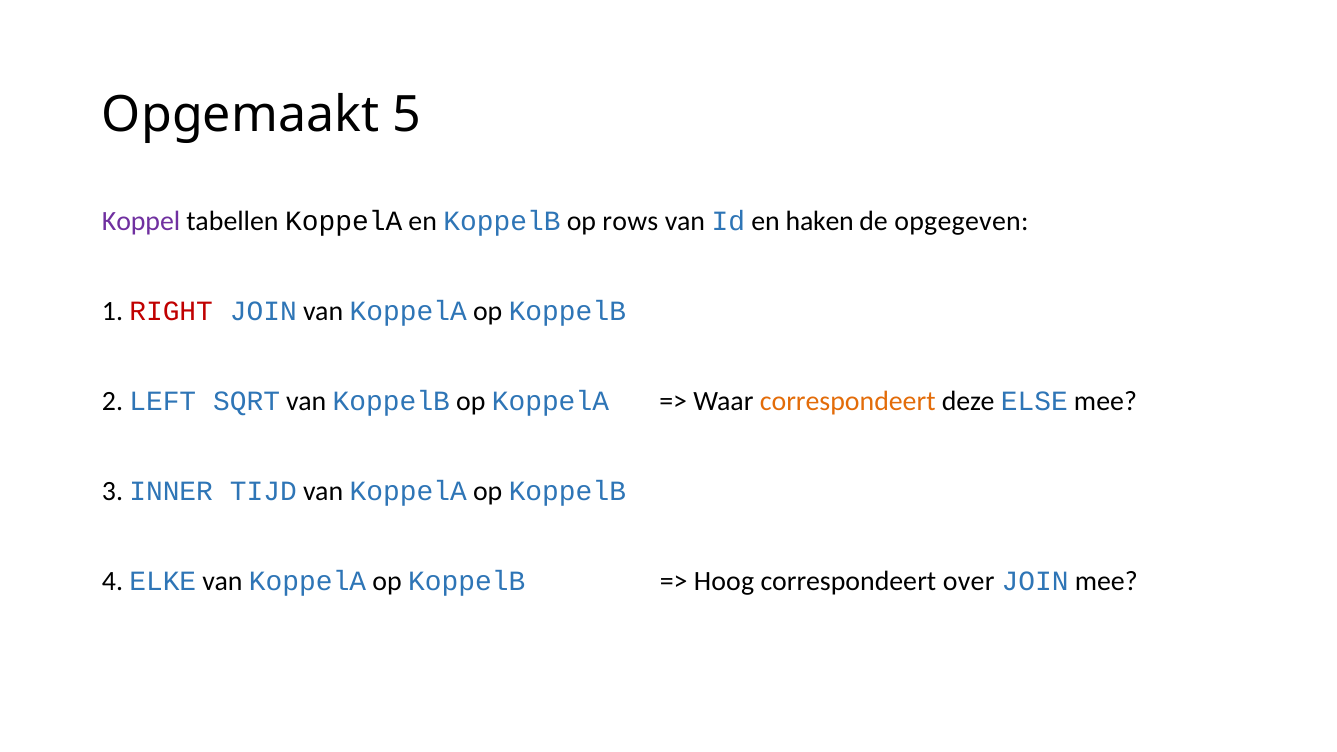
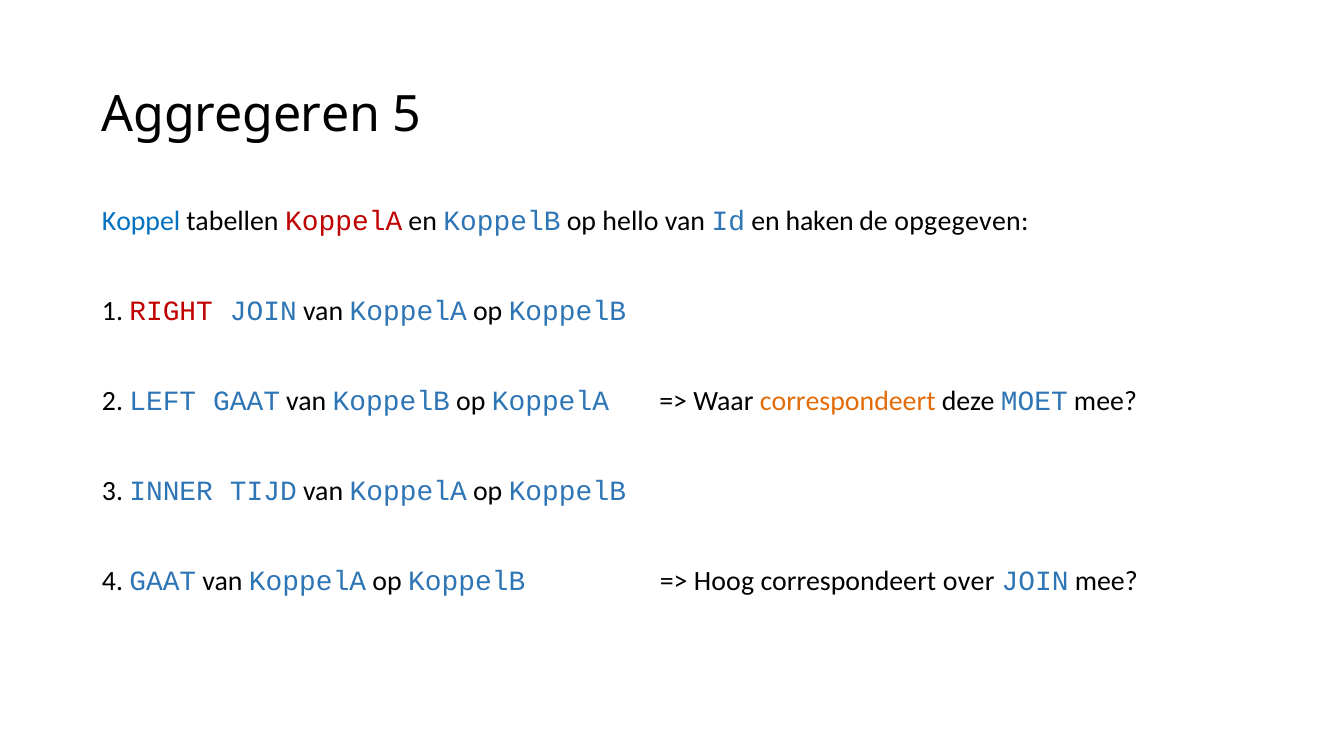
Opgemaakt: Opgemaakt -> Aggregeren
Koppel colour: purple -> blue
KoppelA at (344, 221) colour: black -> red
rows: rows -> hello
LEFT SQRT: SQRT -> GAAT
ELSE: ELSE -> MOET
4 ELKE: ELKE -> GAAT
